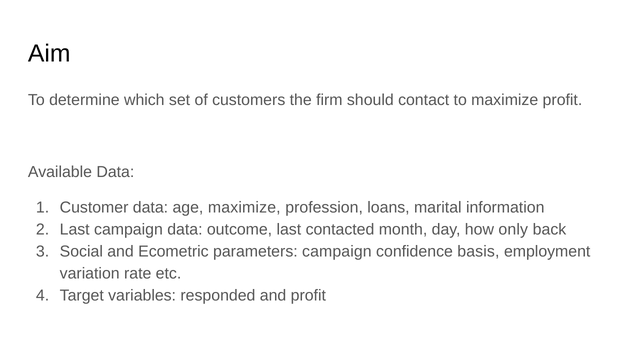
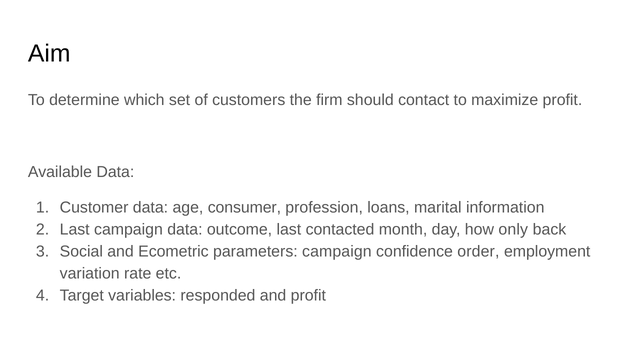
age maximize: maximize -> consumer
basis: basis -> order
